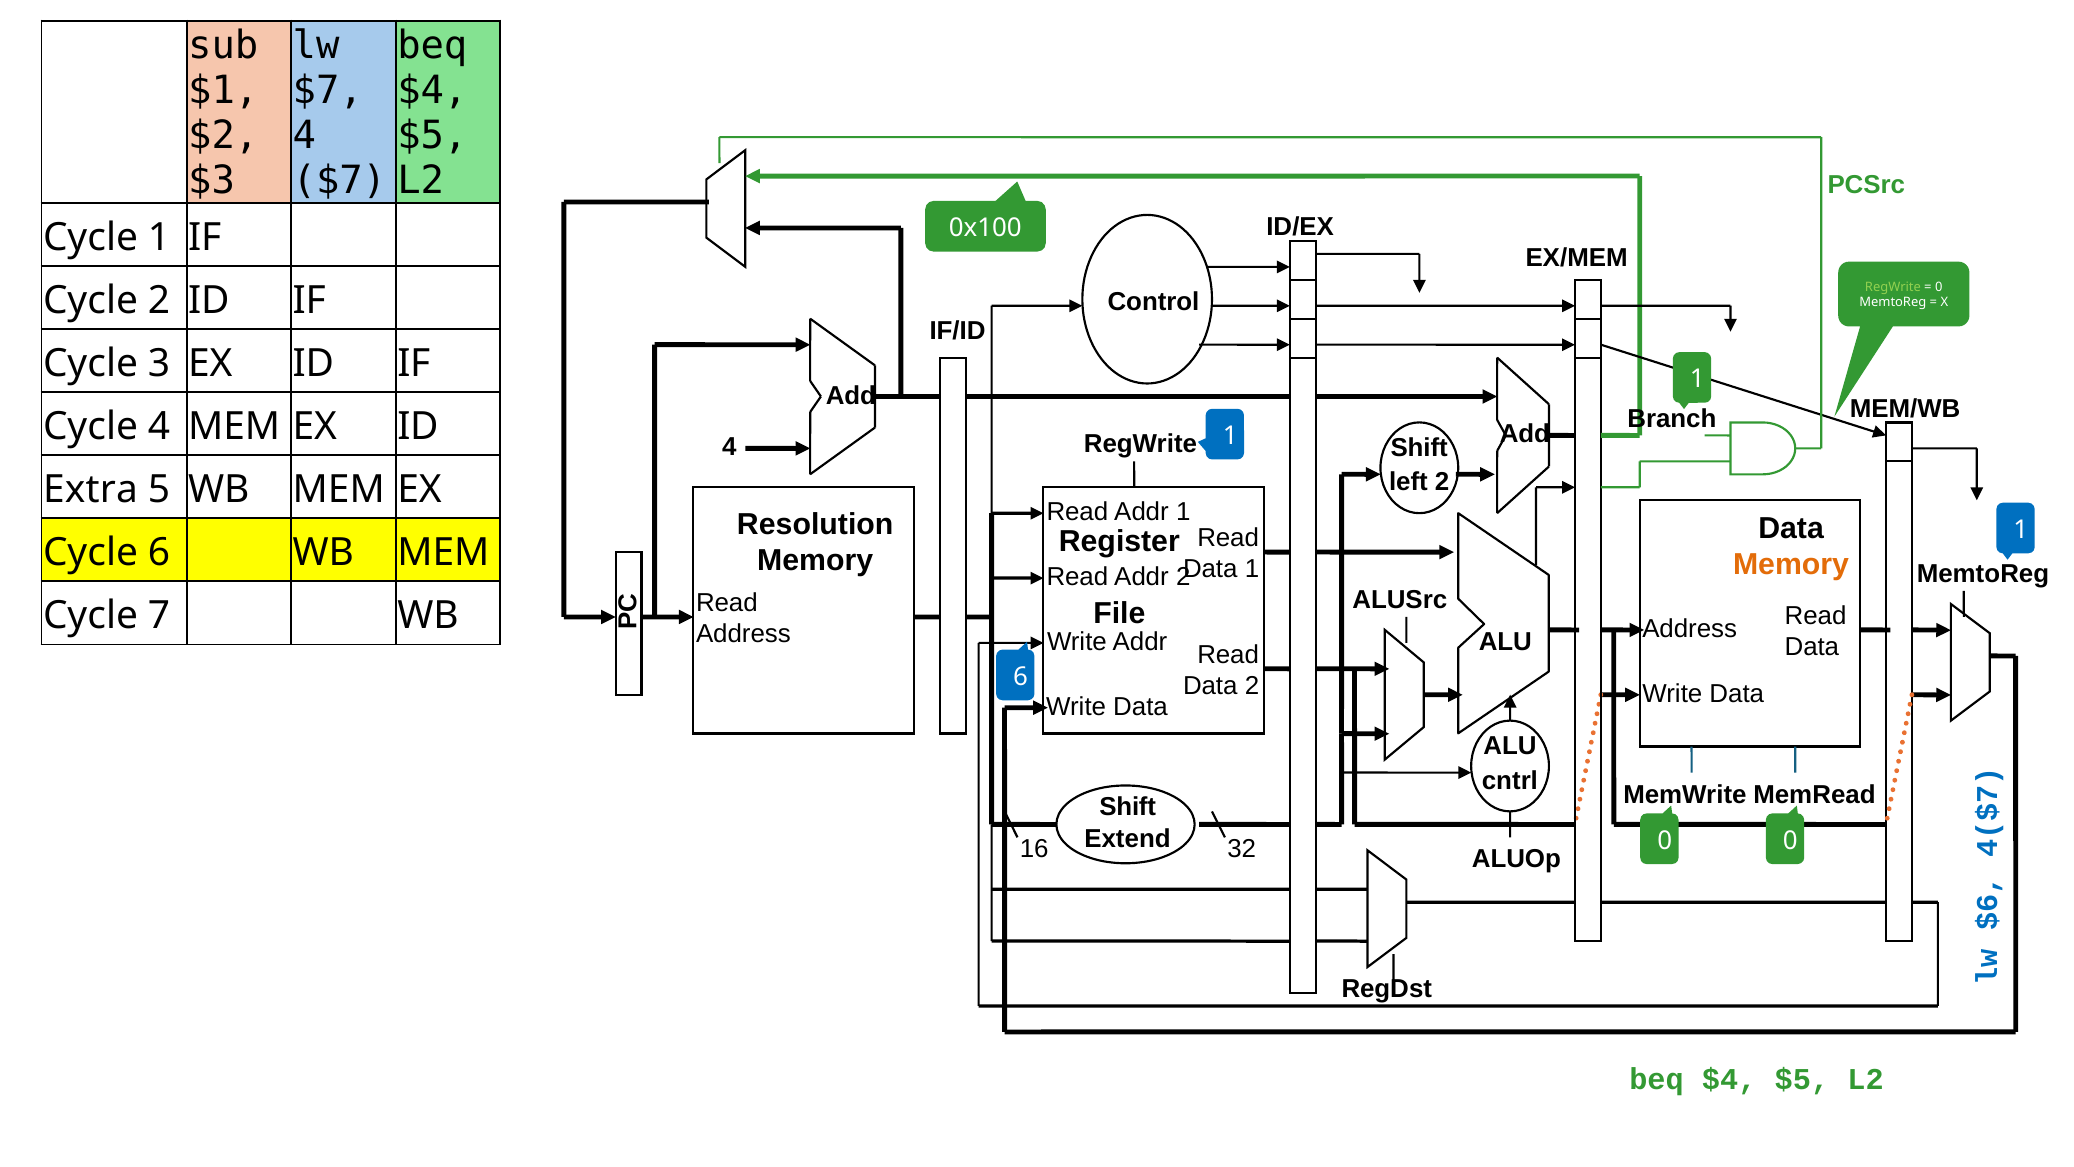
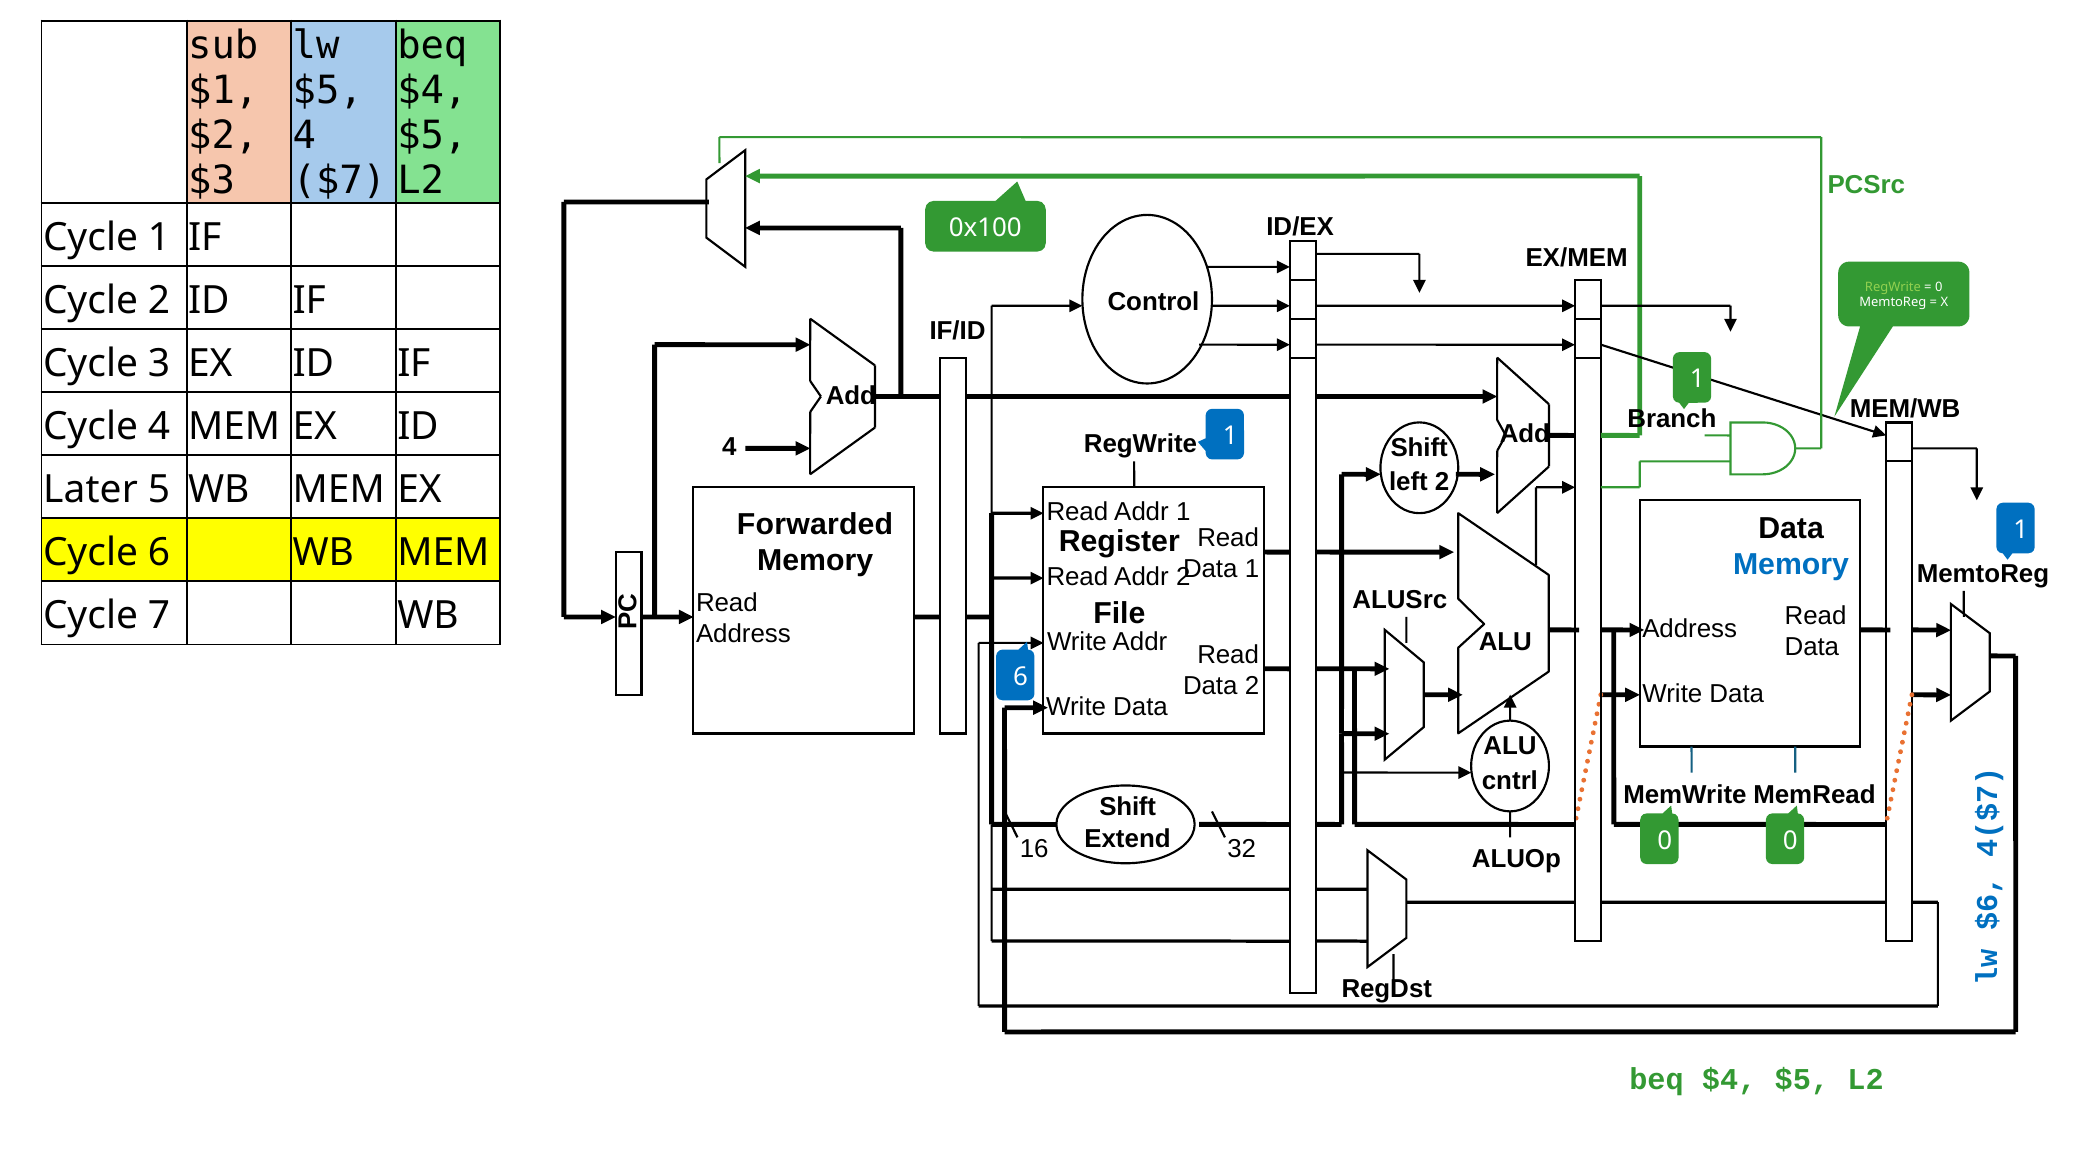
$7 at (328, 90): $7 -> $5
Extra: Extra -> Later
Resolution: Resolution -> Forwarded
Memory at (1791, 564) colour: orange -> blue
